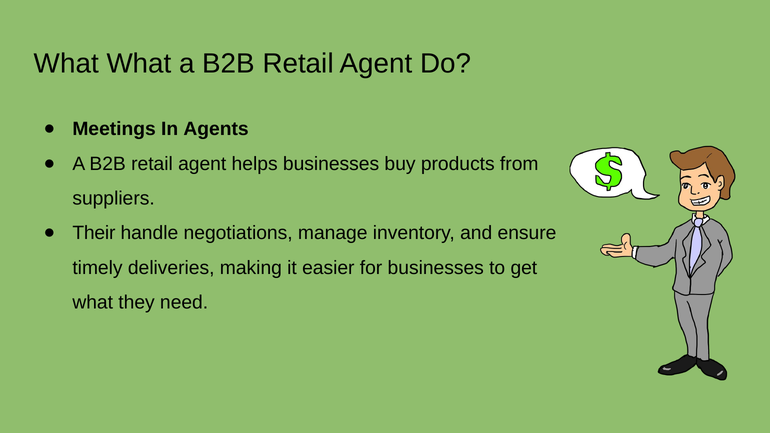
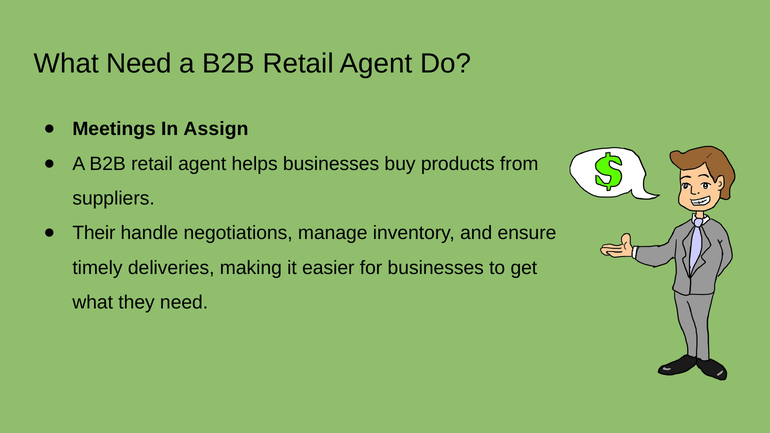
What What: What -> Need
Agents: Agents -> Assign
